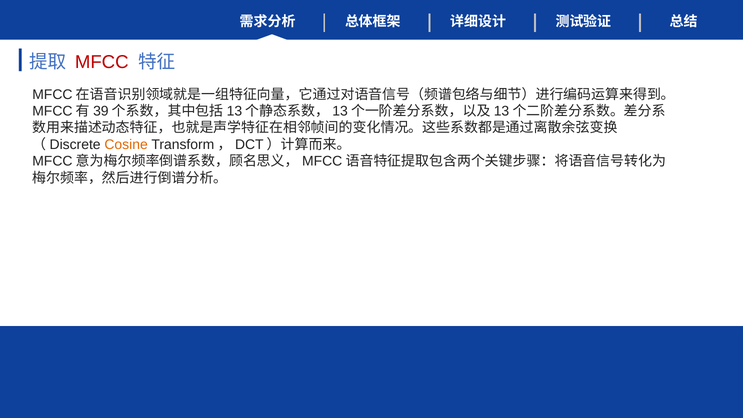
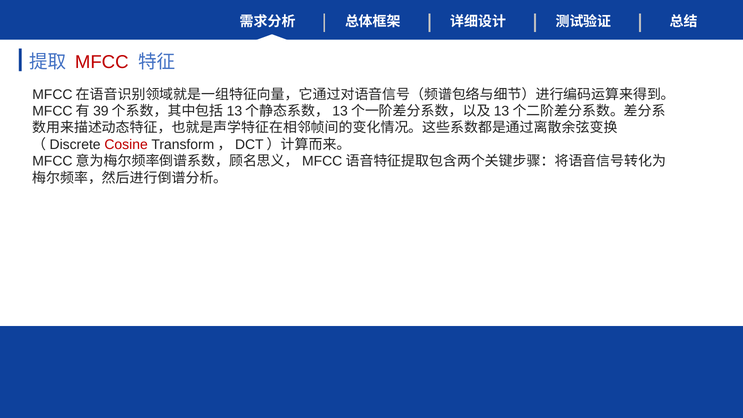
Cosine colour: orange -> red
